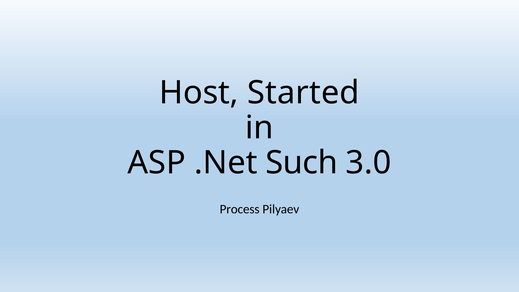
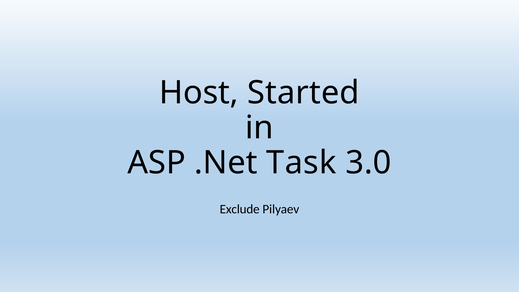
Such: Such -> Task
Process: Process -> Exclude
